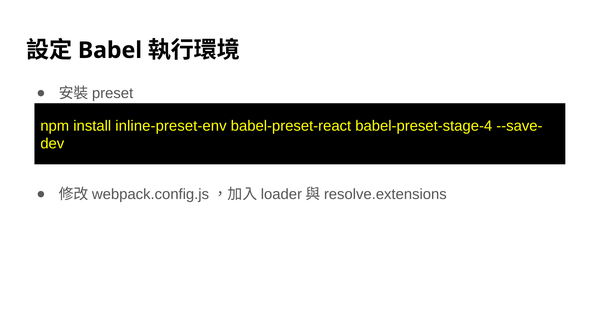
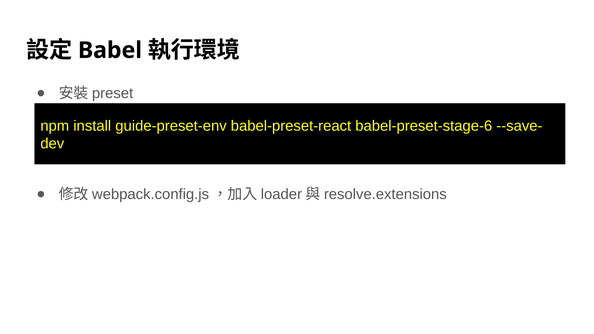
inline-preset-env: inline-preset-env -> guide-preset-env
babel-preset-stage-4: babel-preset-stage-4 -> babel-preset-stage-6
